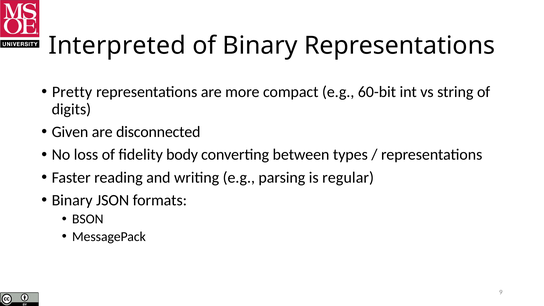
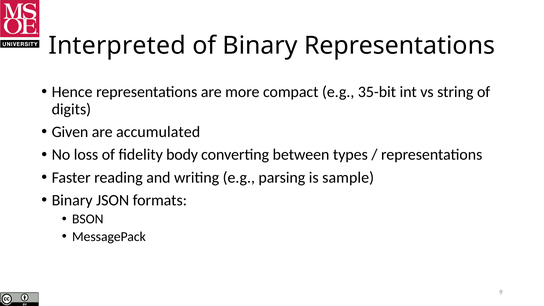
Pretty: Pretty -> Hence
60-bit: 60-bit -> 35-bit
disconnected: disconnected -> accumulated
regular: regular -> sample
